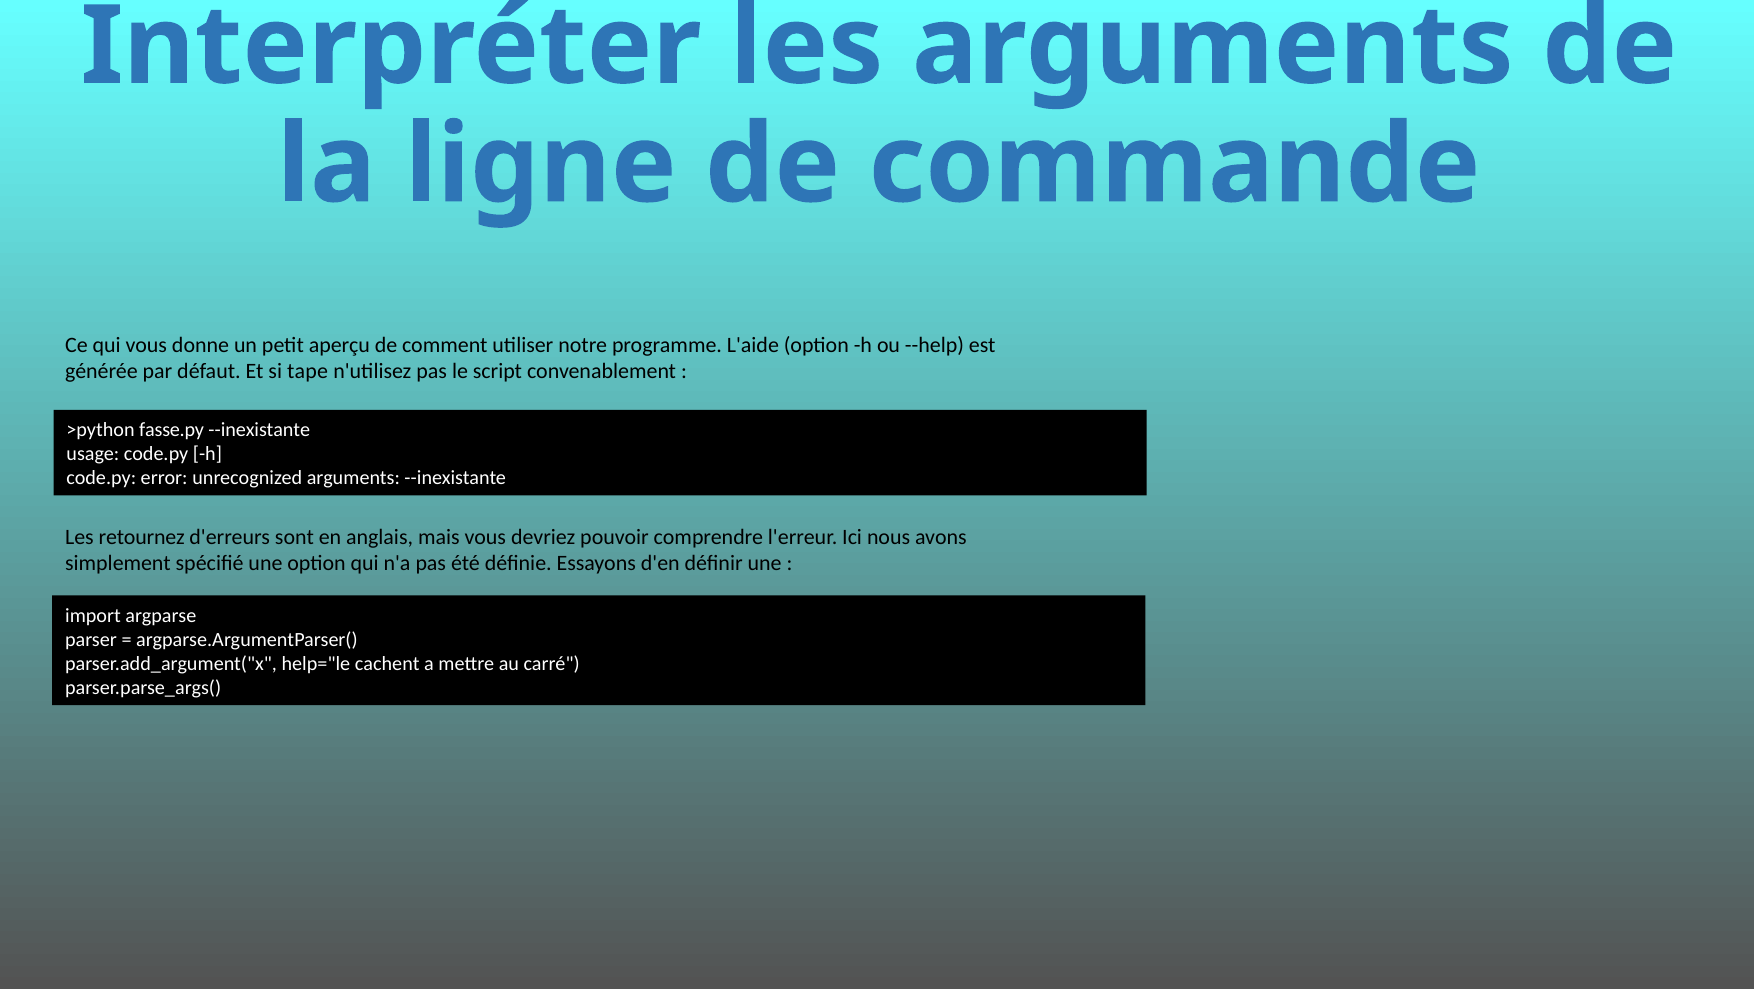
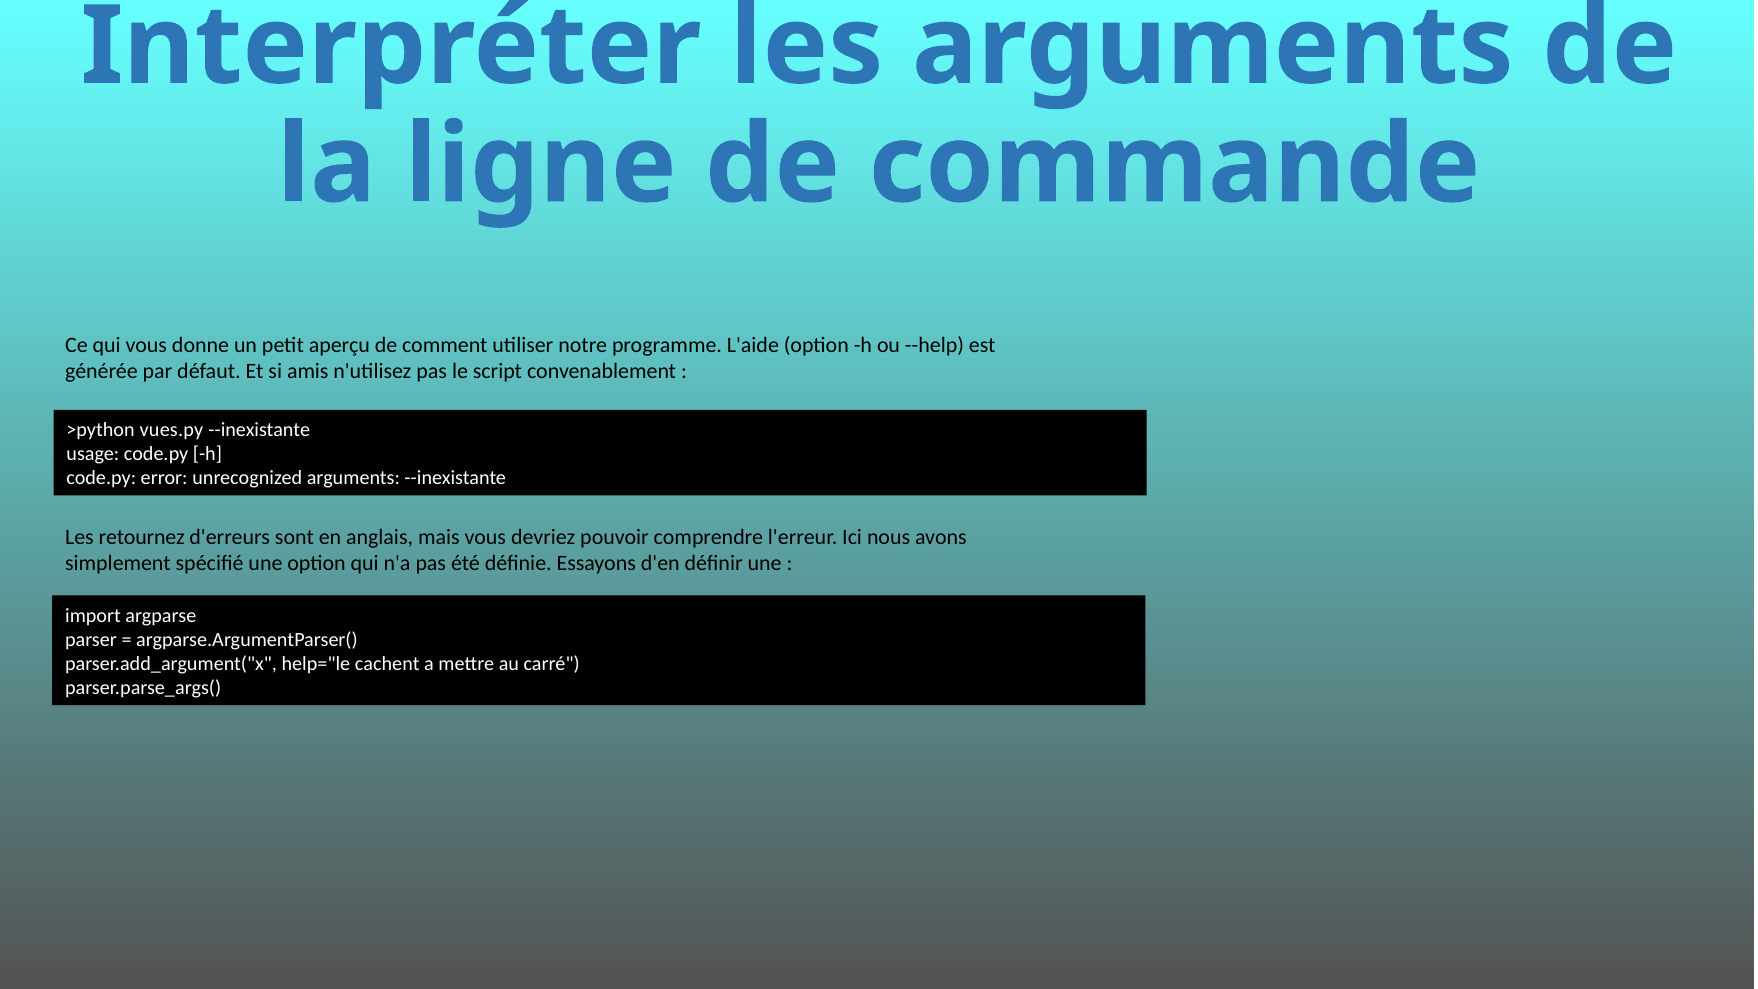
tape: tape -> amis
fasse.py: fasse.py -> vues.py
